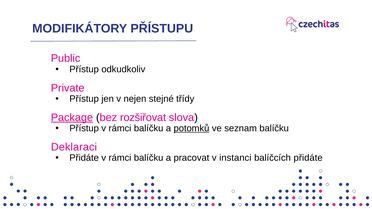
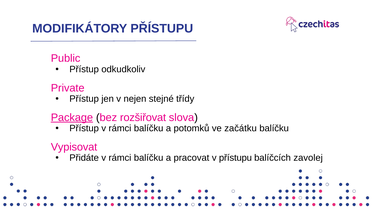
potomků underline: present -> none
seznam: seznam -> začátku
Deklaraci: Deklaraci -> Vypisovat
v instanci: instanci -> přístupu
balíčcích přidáte: přidáte -> zavolej
